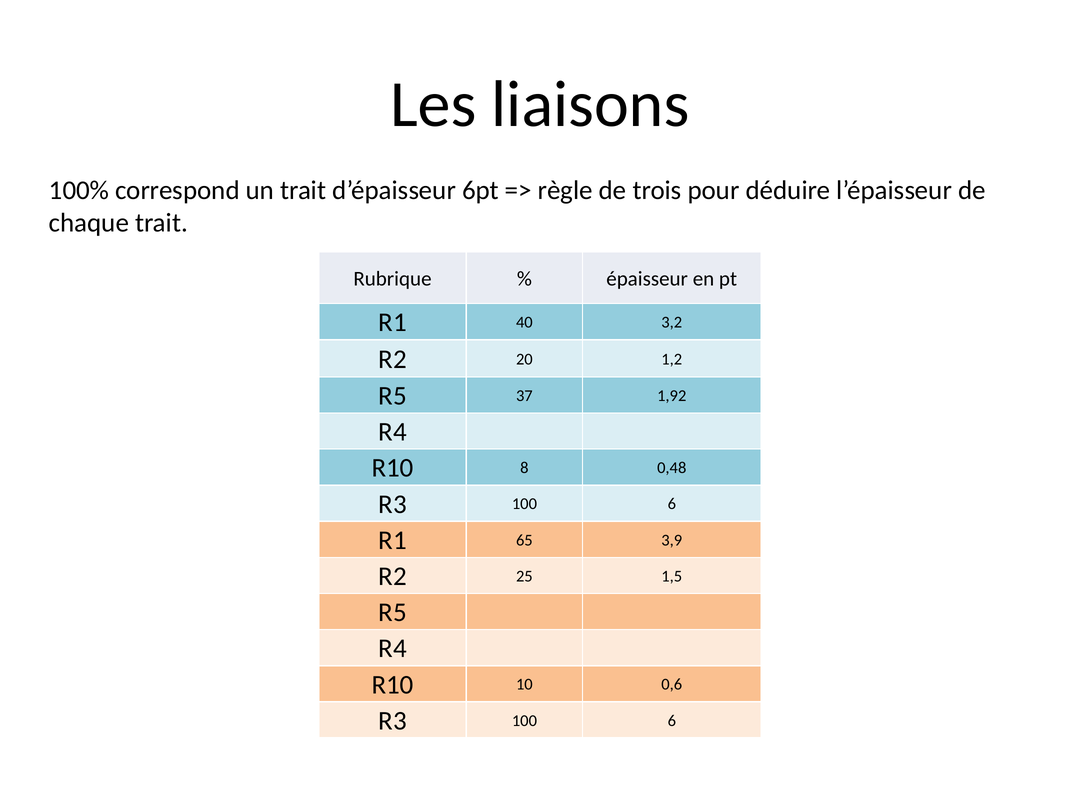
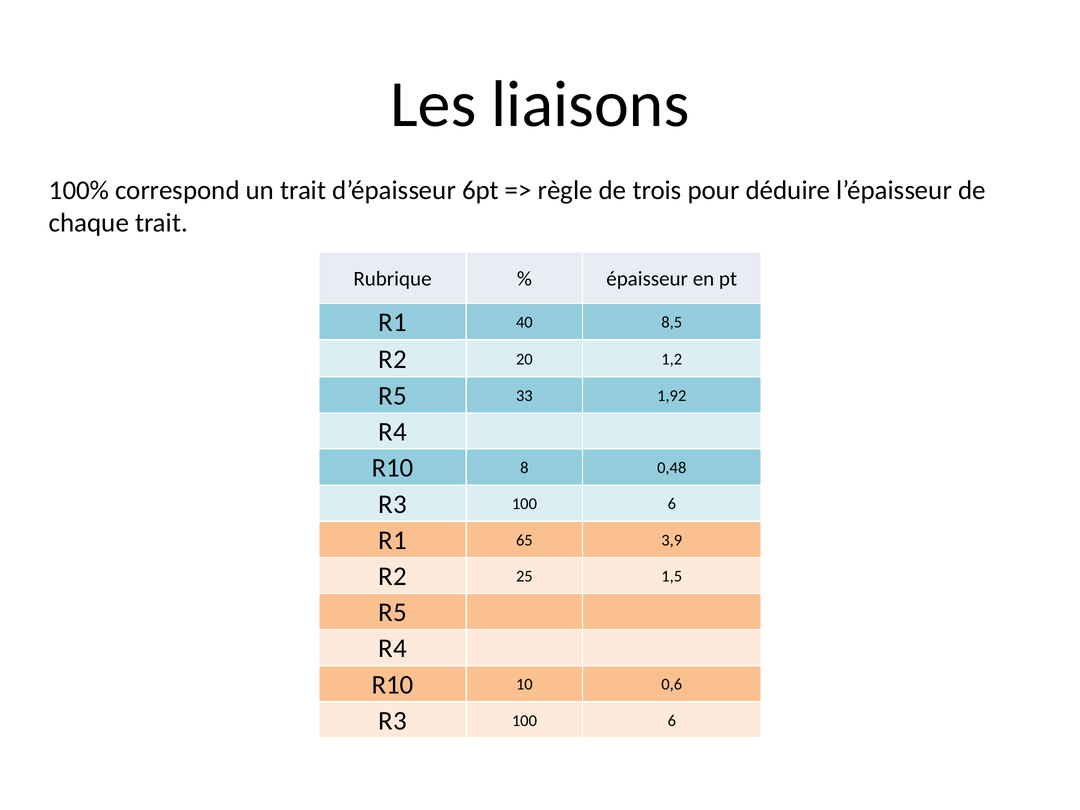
3,2: 3,2 -> 8,5
37: 37 -> 33
